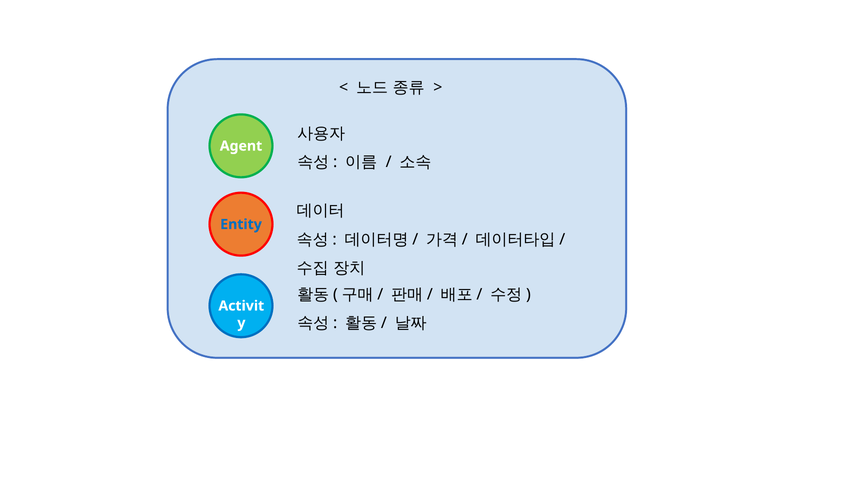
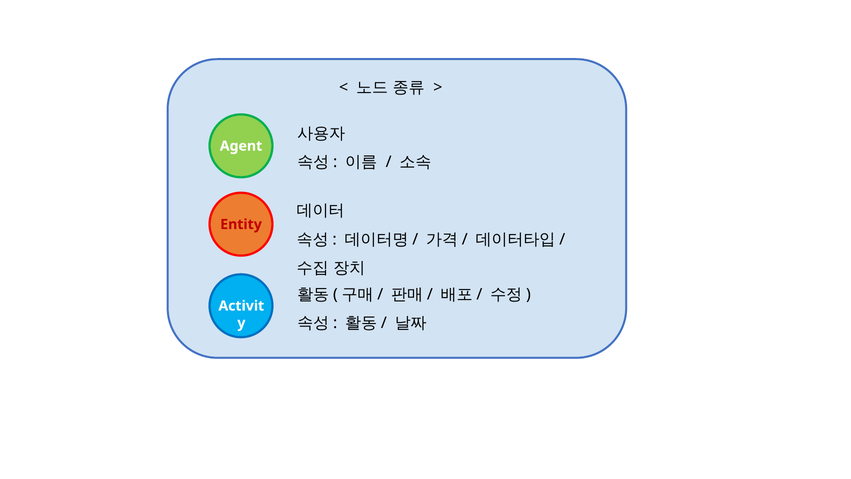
Entity colour: blue -> red
